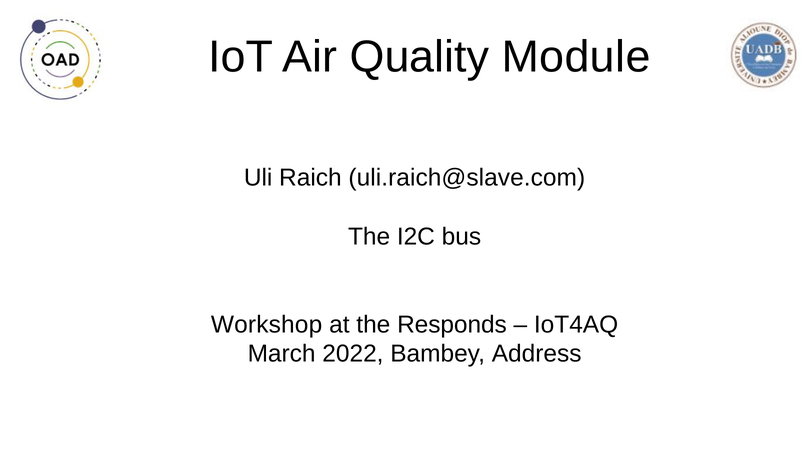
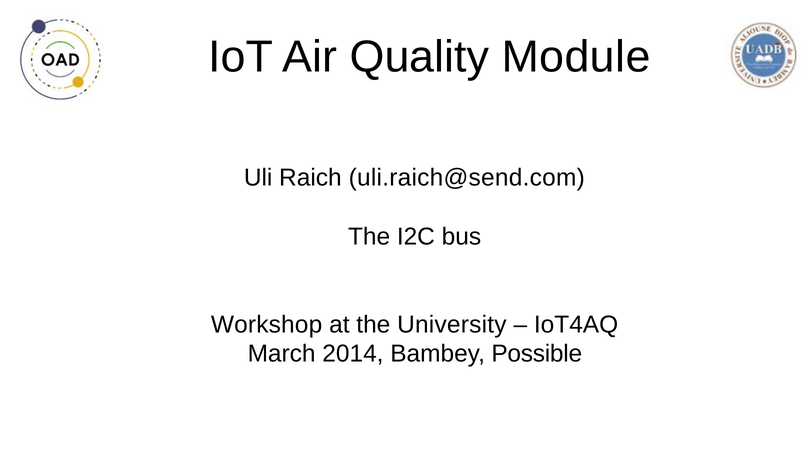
uli.raich@slave.com: uli.raich@slave.com -> uli.raich@send.com
Responds: Responds -> University
2022: 2022 -> 2014
Address: Address -> Possible
